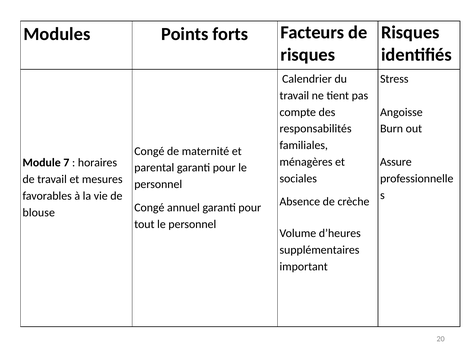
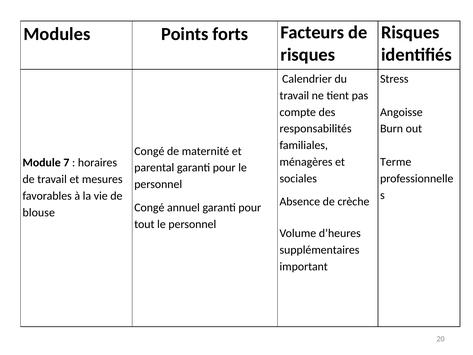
Assure: Assure -> Terme
